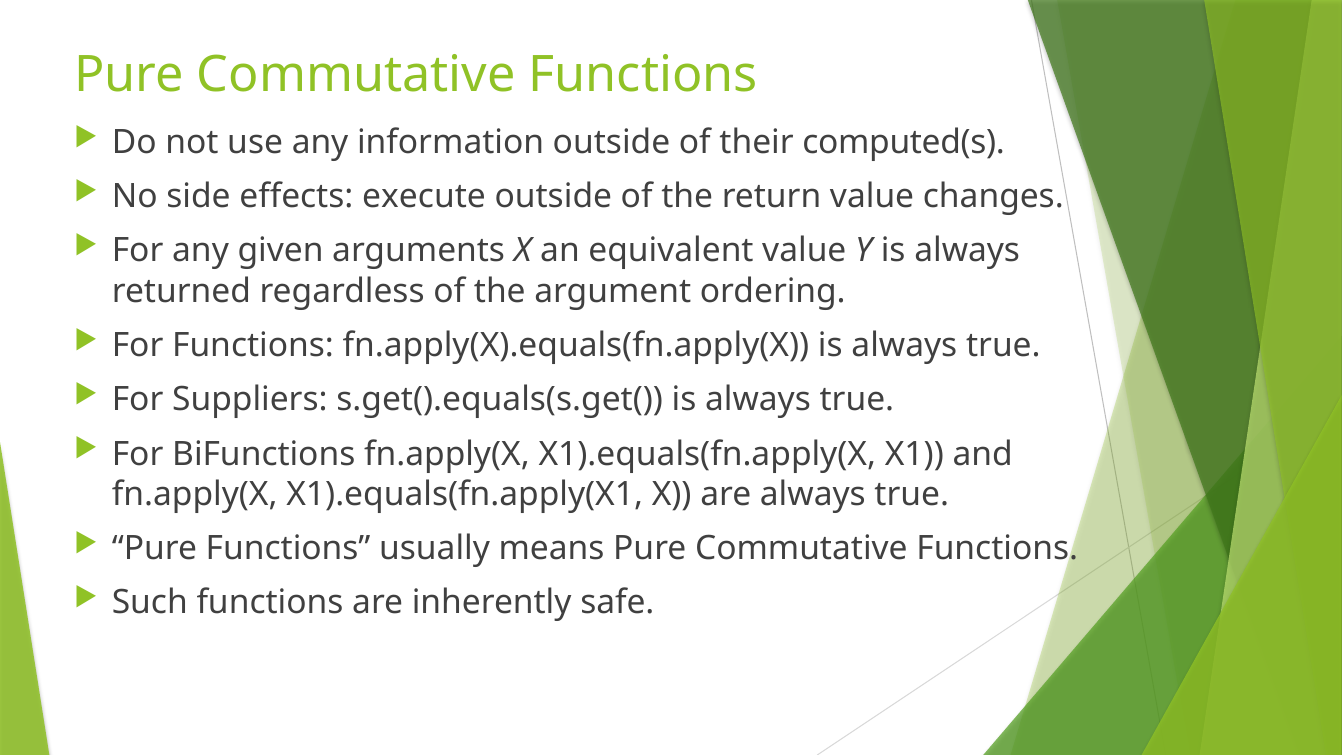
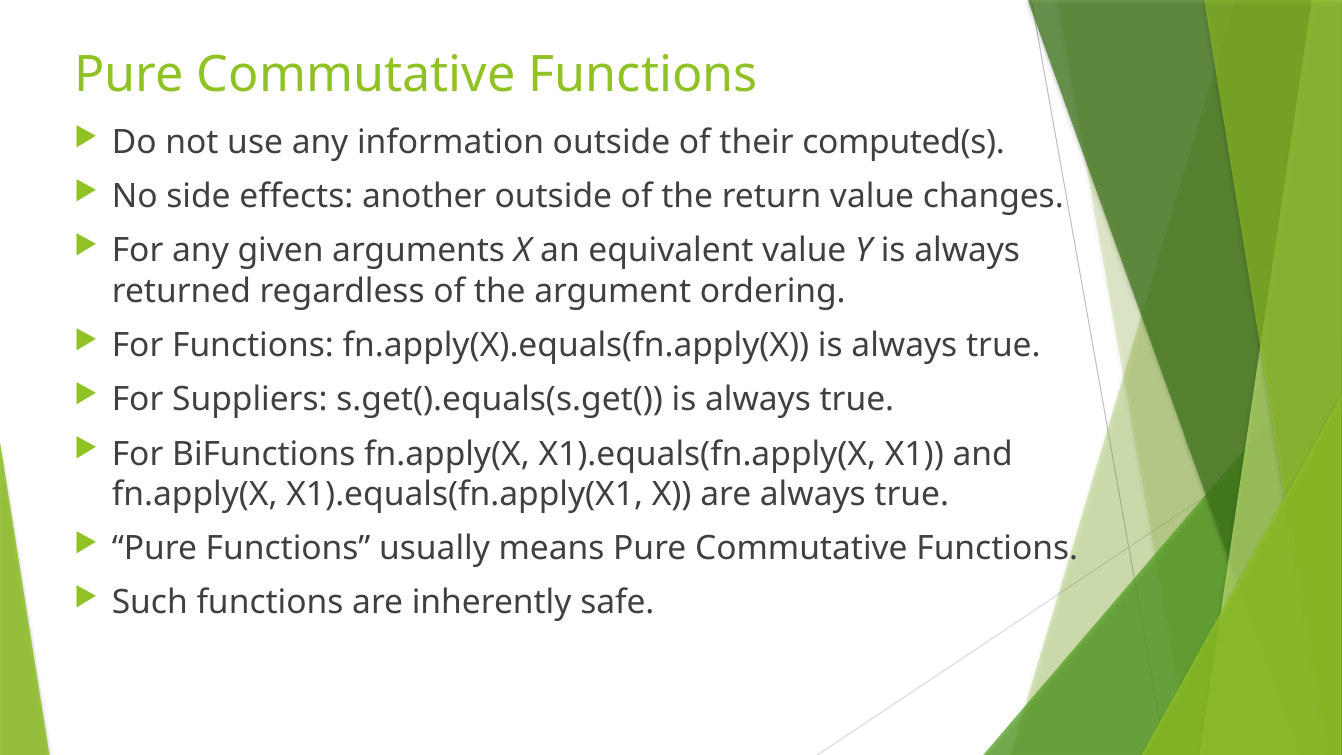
execute: execute -> another
